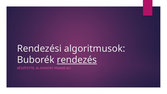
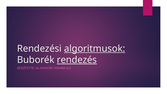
algoritmusok underline: none -> present
